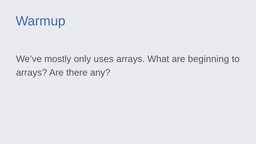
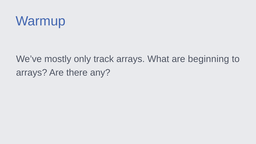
uses: uses -> track
